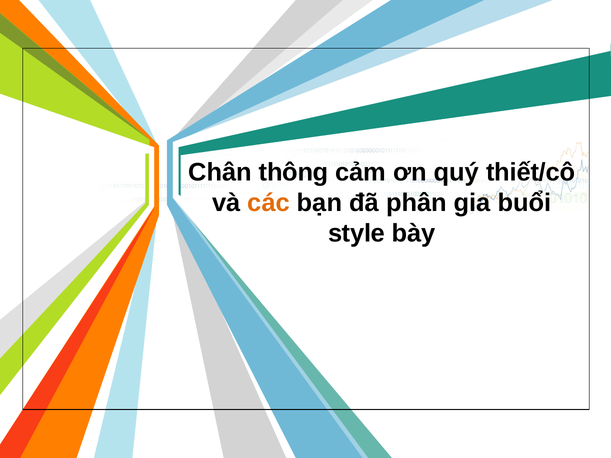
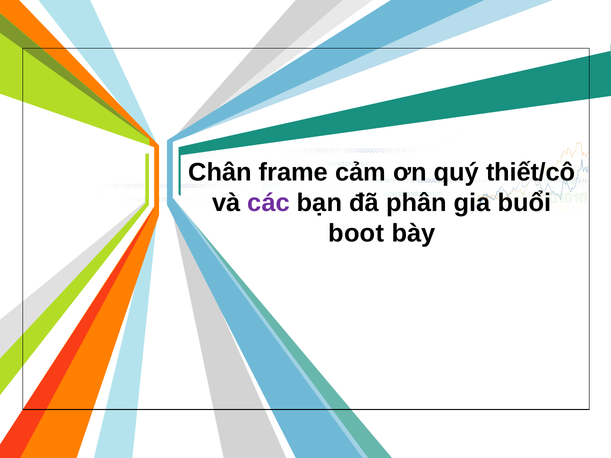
thông: thông -> frame
các colour: orange -> purple
style: style -> boot
